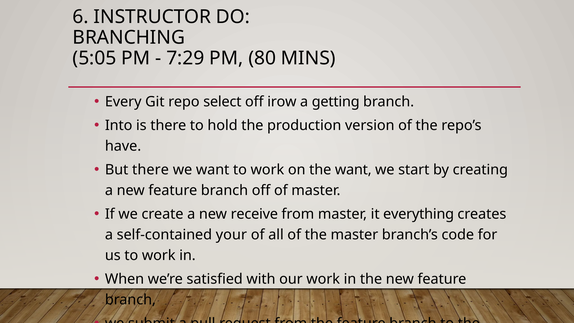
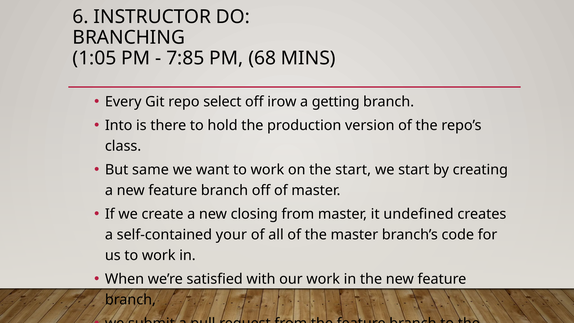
5:05: 5:05 -> 1:05
7:29: 7:29 -> 7:85
80: 80 -> 68
have: have -> class
But there: there -> same
the want: want -> start
receive: receive -> closing
everything: everything -> undefined
